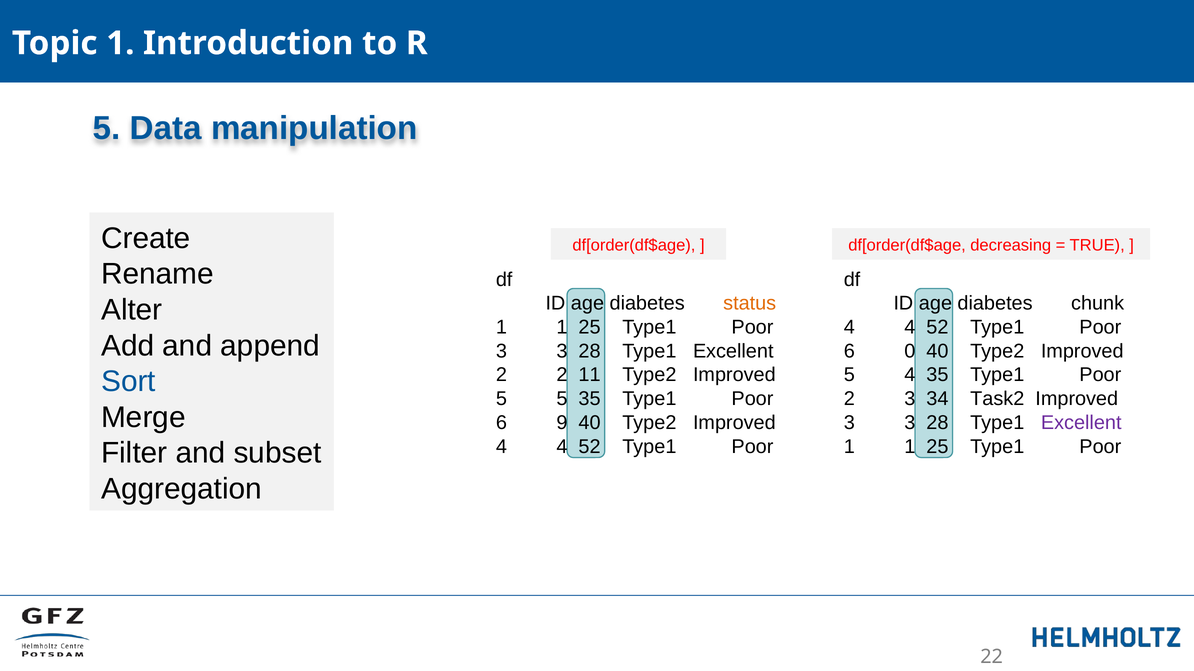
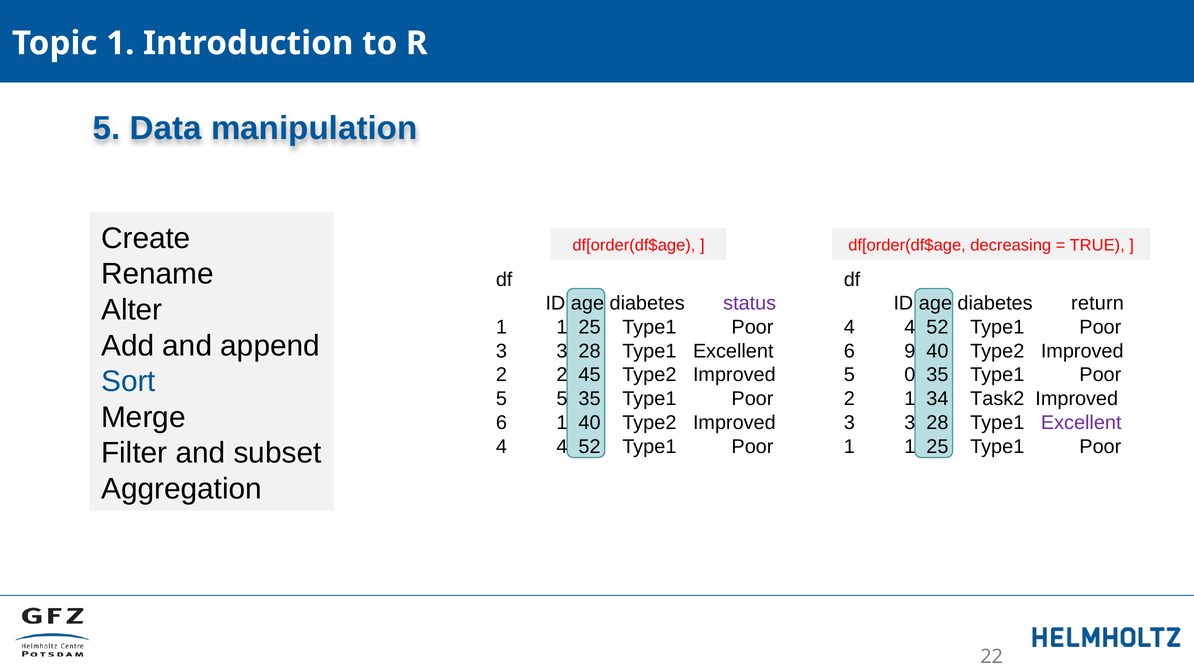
status colour: orange -> purple
chunk: chunk -> return
0: 0 -> 9
11: 11 -> 45
5 4: 4 -> 0
2 3: 3 -> 1
6 9: 9 -> 1
